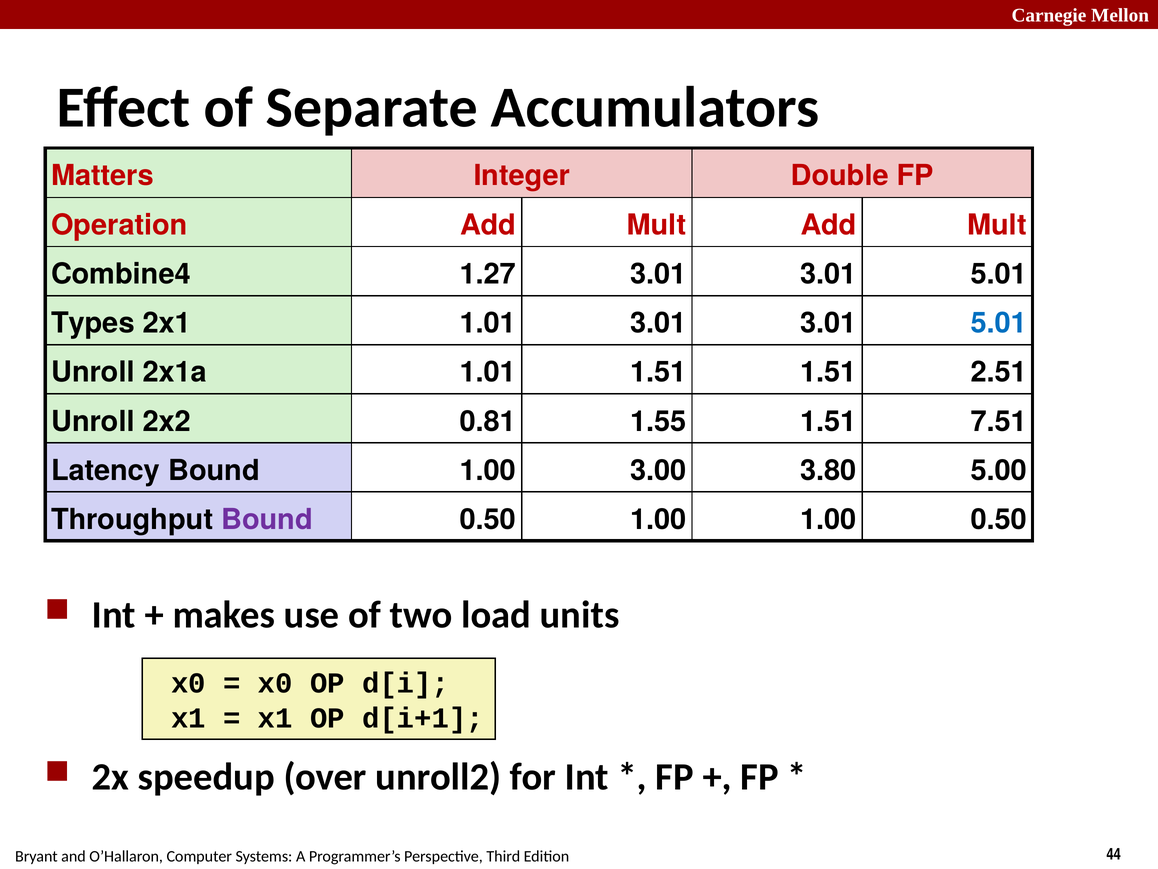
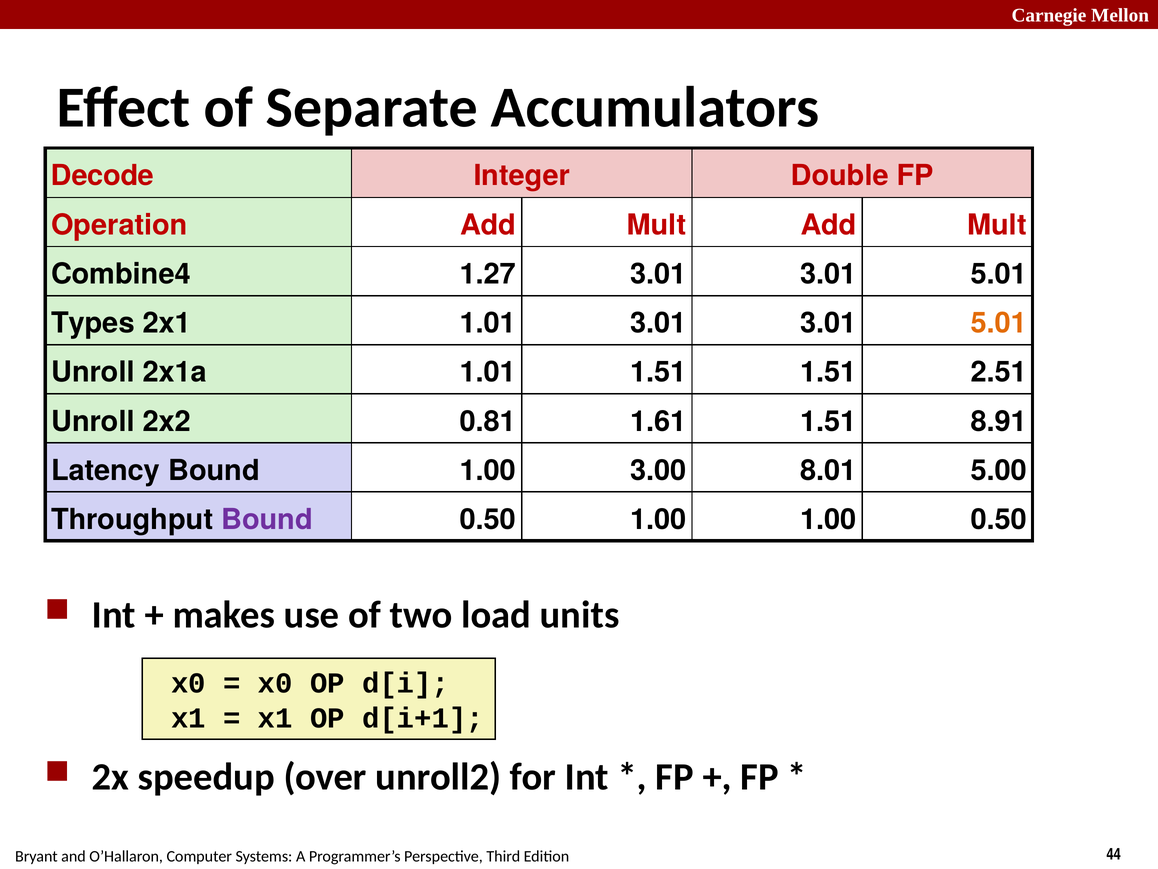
Matters: Matters -> Decode
5.01 at (999, 323) colour: blue -> orange
1.55: 1.55 -> 1.61
7.51: 7.51 -> 8.91
3.80: 3.80 -> 8.01
